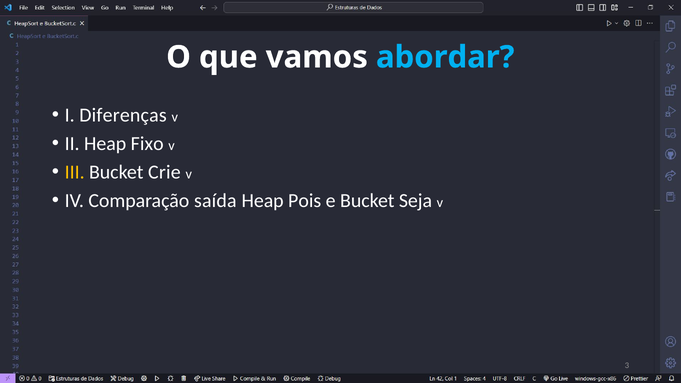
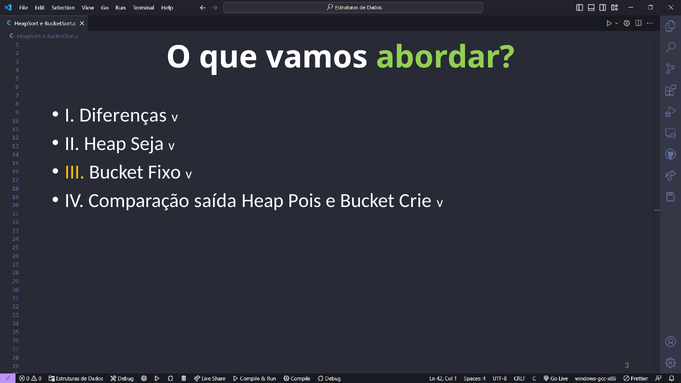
abordar colour: light blue -> light green
Fixo: Fixo -> Seja
Crie: Crie -> Fixo
Seja: Seja -> Crie
